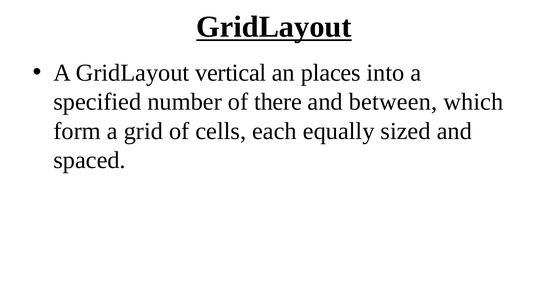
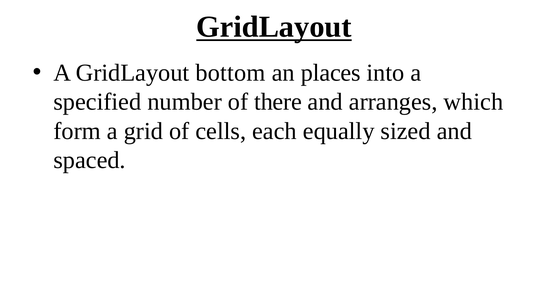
vertical: vertical -> bottom
between: between -> arranges
